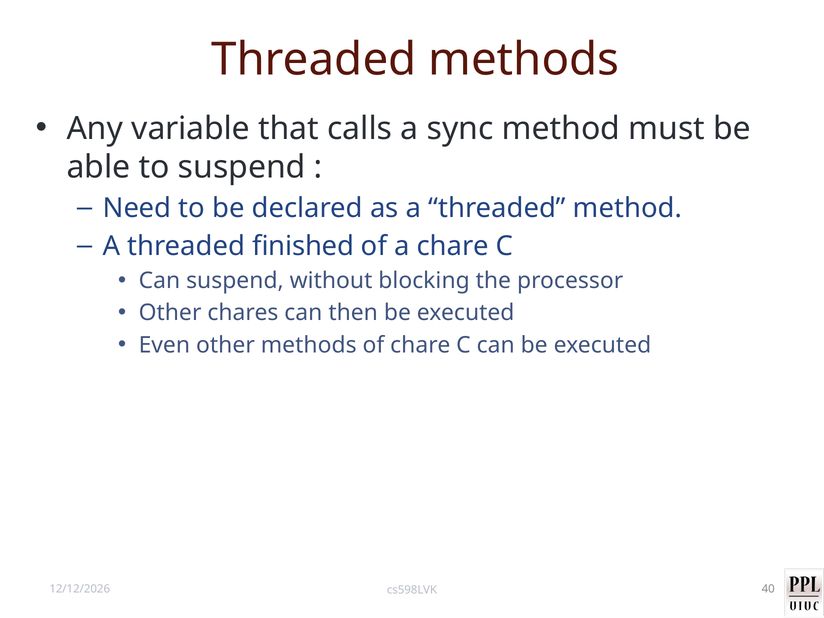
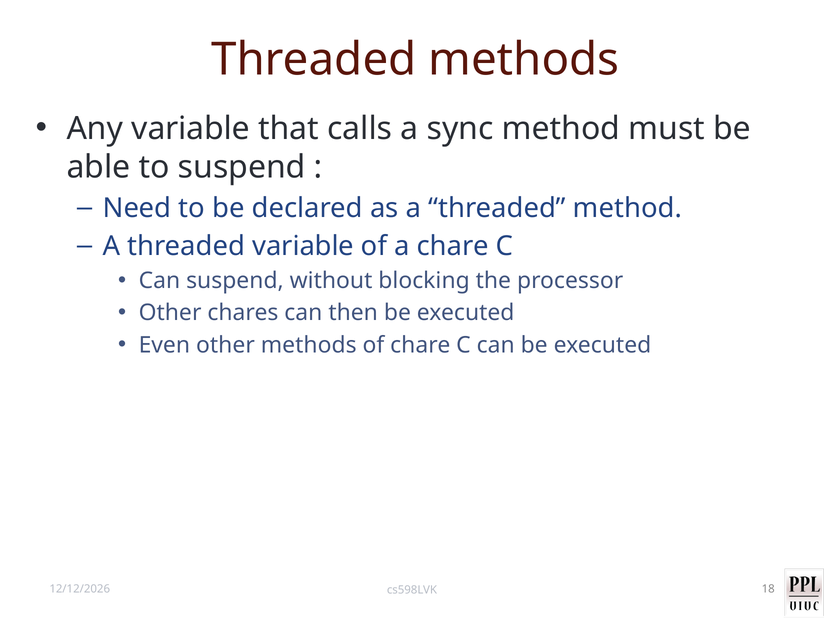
threaded finished: finished -> variable
40: 40 -> 18
